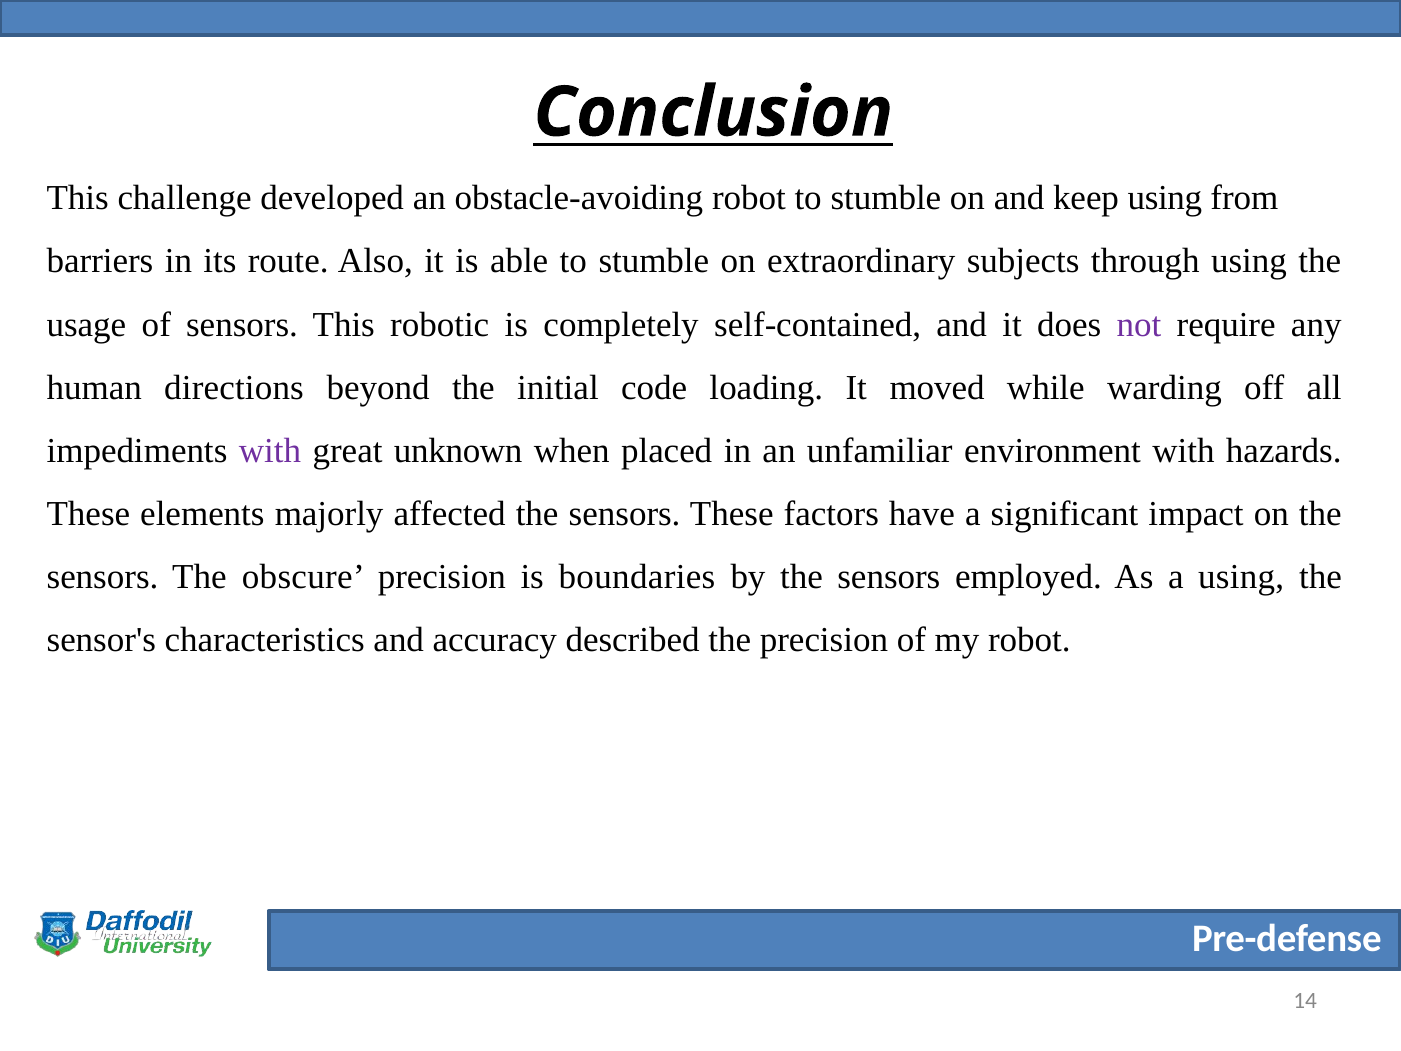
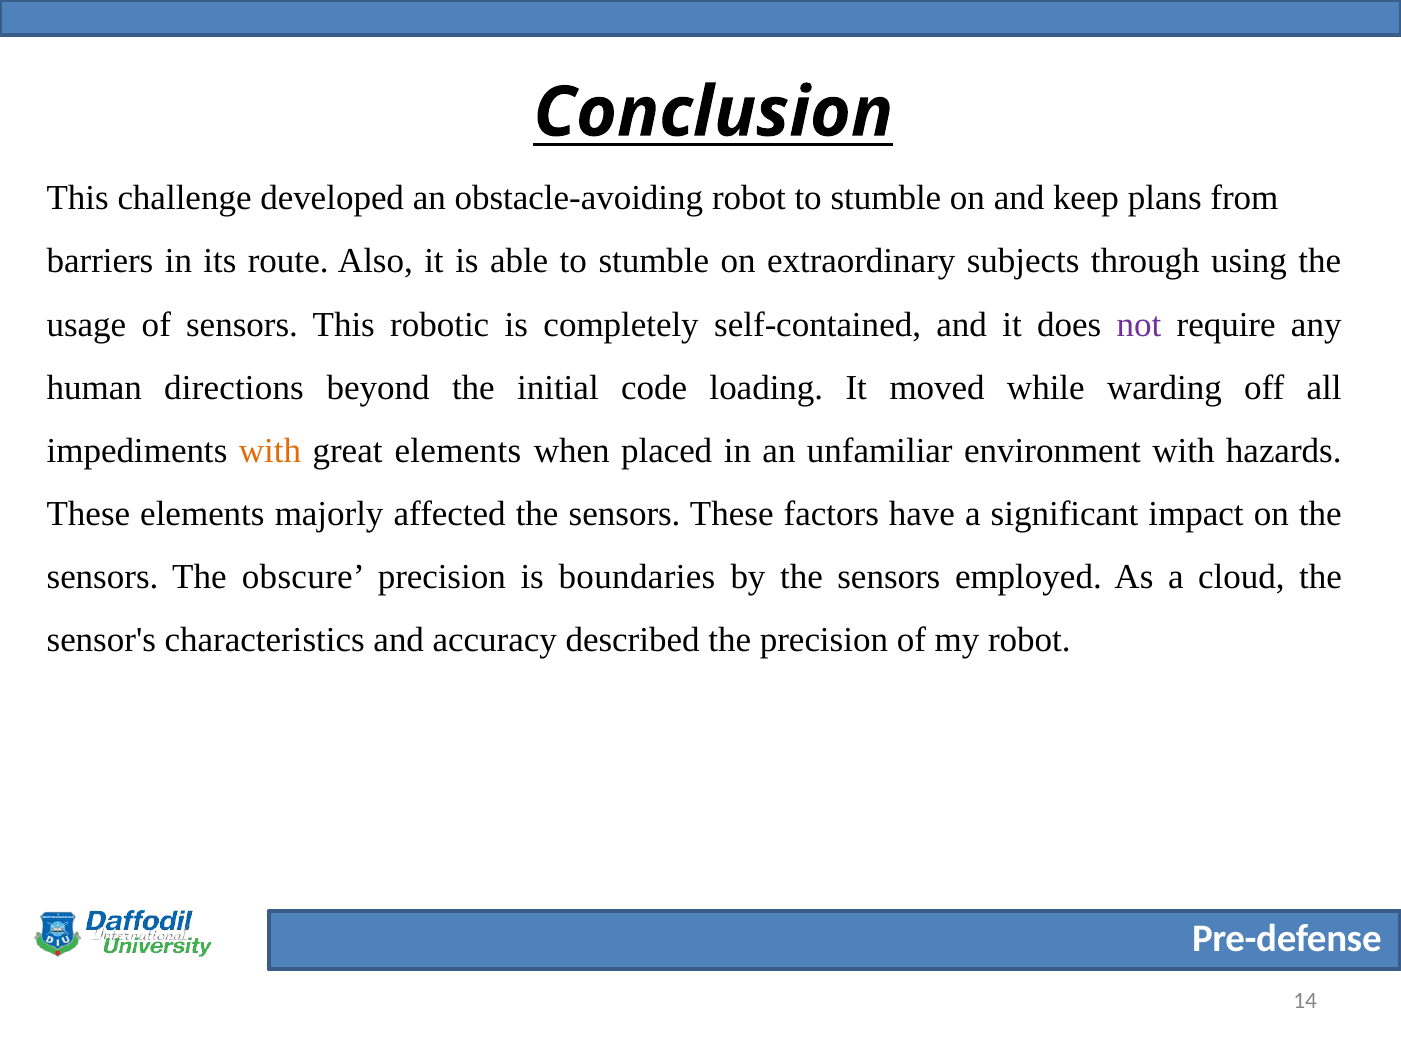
keep using: using -> plans
with at (270, 450) colour: purple -> orange
great unknown: unknown -> elements
a using: using -> cloud
